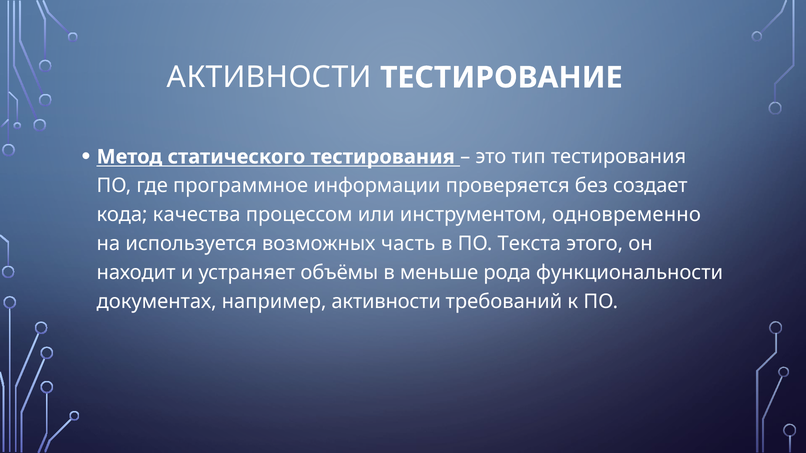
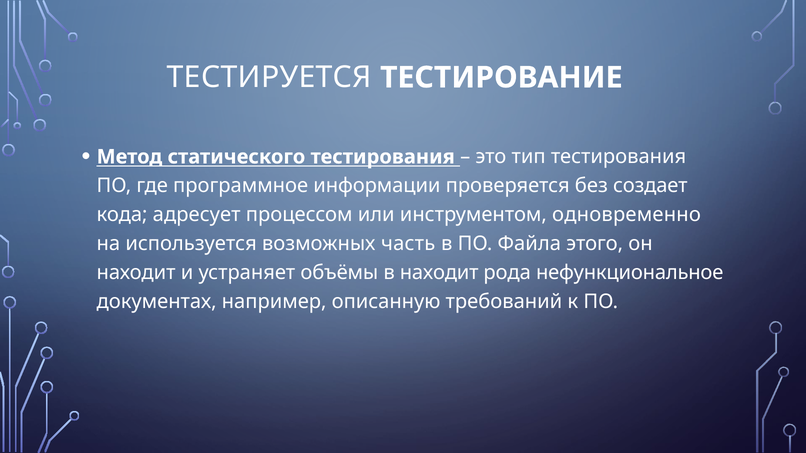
АКТИВНОСТИ at (269, 78): АКТИВНОСТИ -> ТЕСТИРУЕТСЯ
качества: качества -> адресует
Текста: Текста -> Файла
в меньше: меньше -> находит
функциональности: функциональности -> нефункциональное
например активности: активности -> описанную
